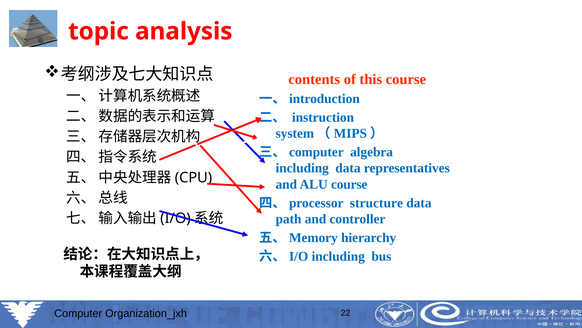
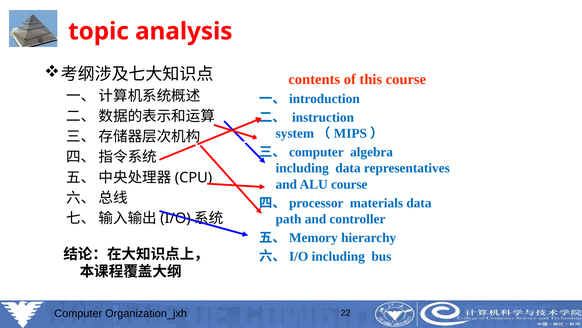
structure: structure -> materials
